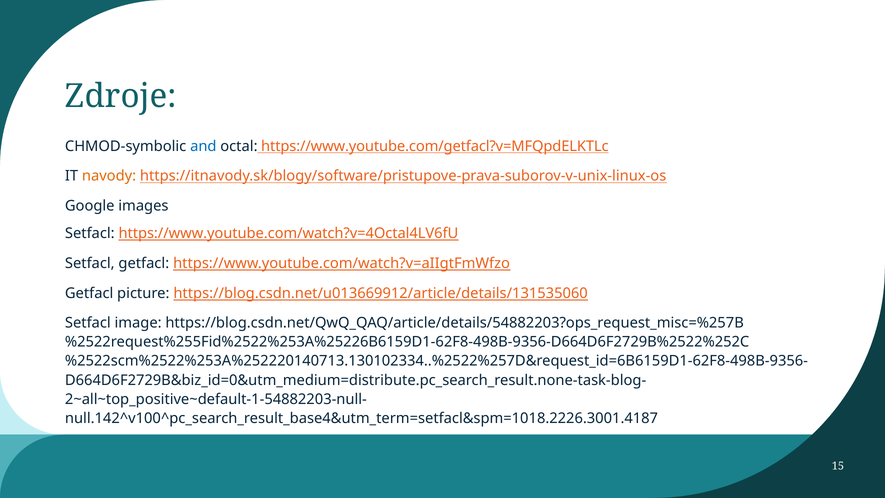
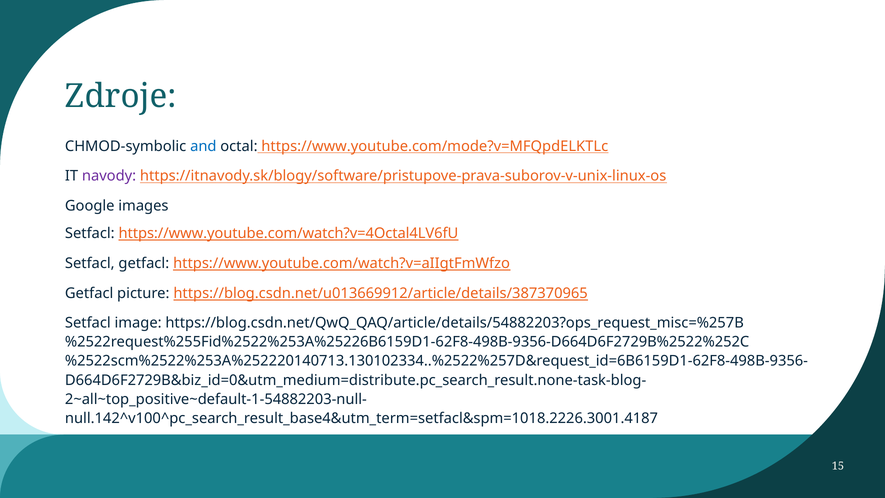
https://www.youtube.com/getfacl?v=MFQpdELKTLc: https://www.youtube.com/getfacl?v=MFQpdELKTLc -> https://www.youtube.com/mode?v=MFQpdELKTLc
navody colour: orange -> purple
https://blog.csdn.net/u013669912/article/details/131535060: https://blog.csdn.net/u013669912/article/details/131535060 -> https://blog.csdn.net/u013669912/article/details/387370965
